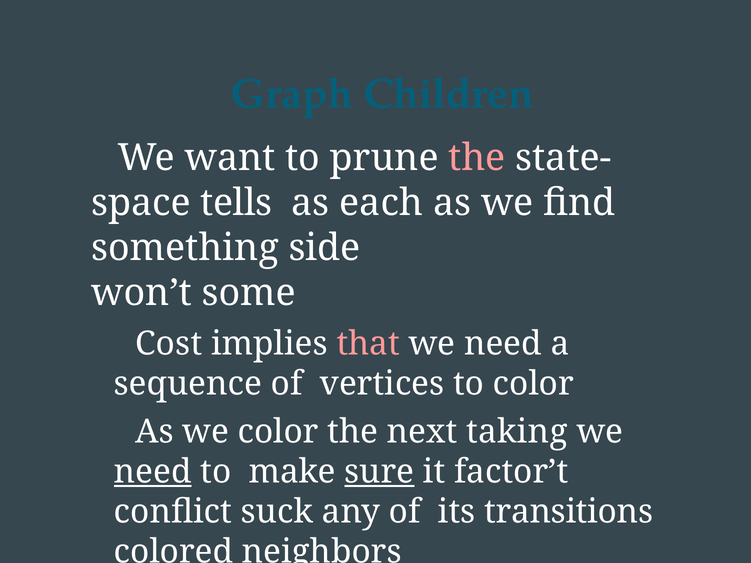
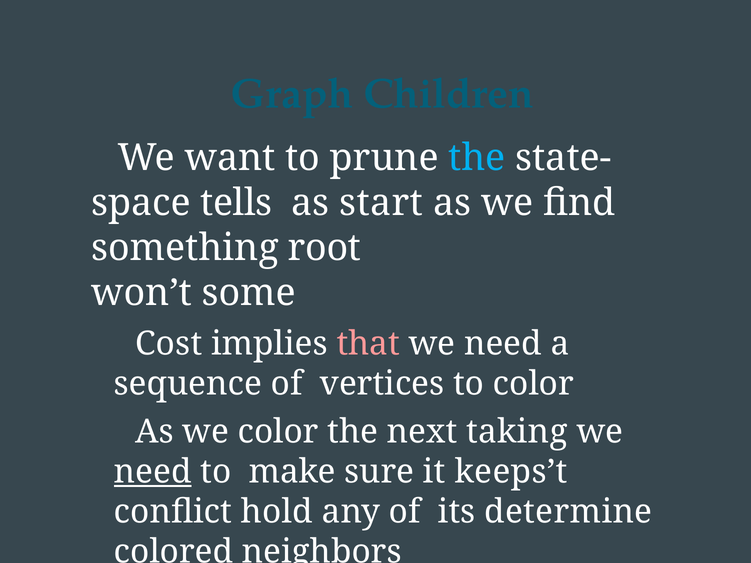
the at (477, 158) colour: pink -> light blue
each: each -> start
side: side -> root
sure underline: present -> none
factor’t: factor’t -> keeps’t
suck: suck -> hold
transitions: transitions -> determine
